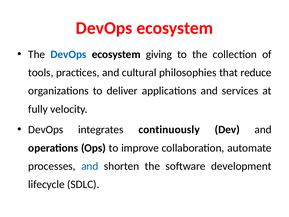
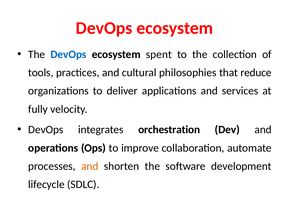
giving: giving -> spent
continuously: continuously -> orchestration
and at (90, 166) colour: blue -> orange
